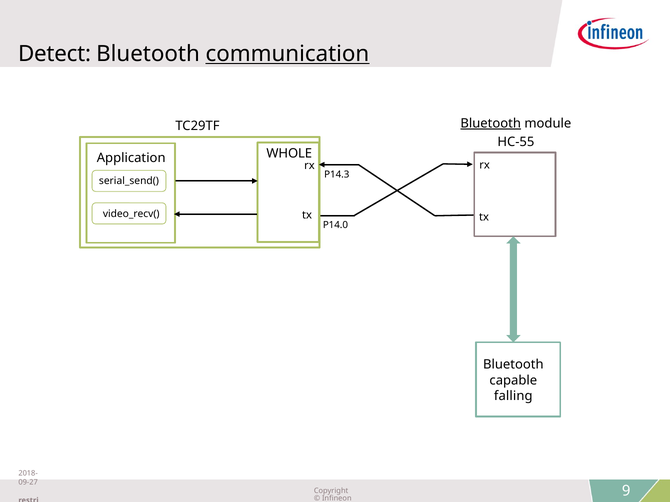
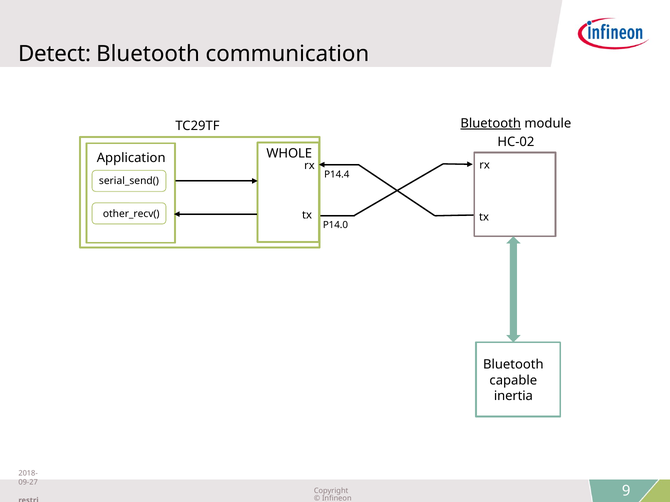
communication underline: present -> none
HC-55: HC-55 -> HC-02
P14.3: P14.3 -> P14.4
video_recv(: video_recv( -> other_recv(
falling: falling -> inertia
